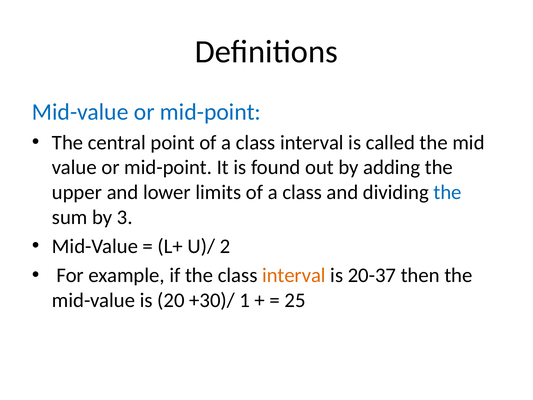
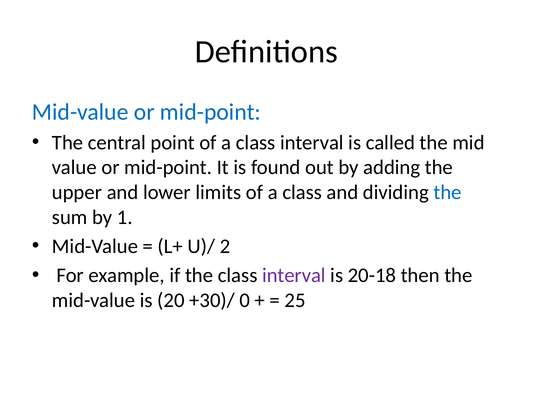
3: 3 -> 1
interval at (294, 275) colour: orange -> purple
20-37: 20-37 -> 20-18
1: 1 -> 0
